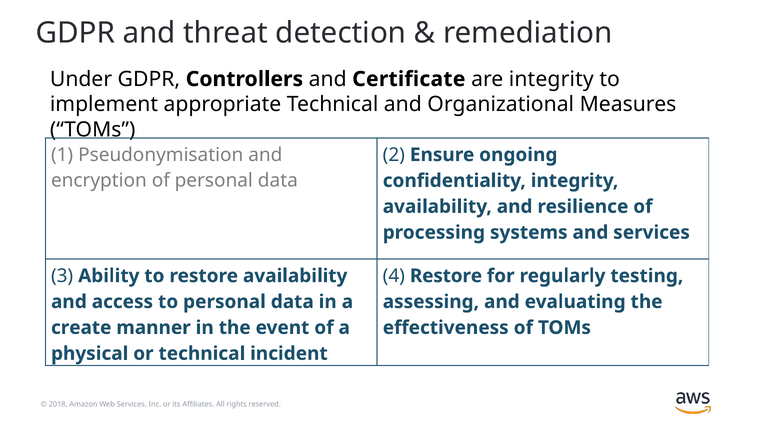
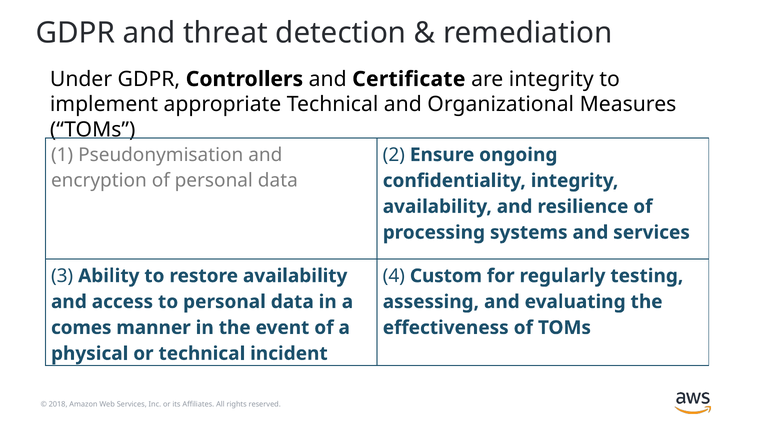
4 Restore: Restore -> Custom
create: create -> comes
